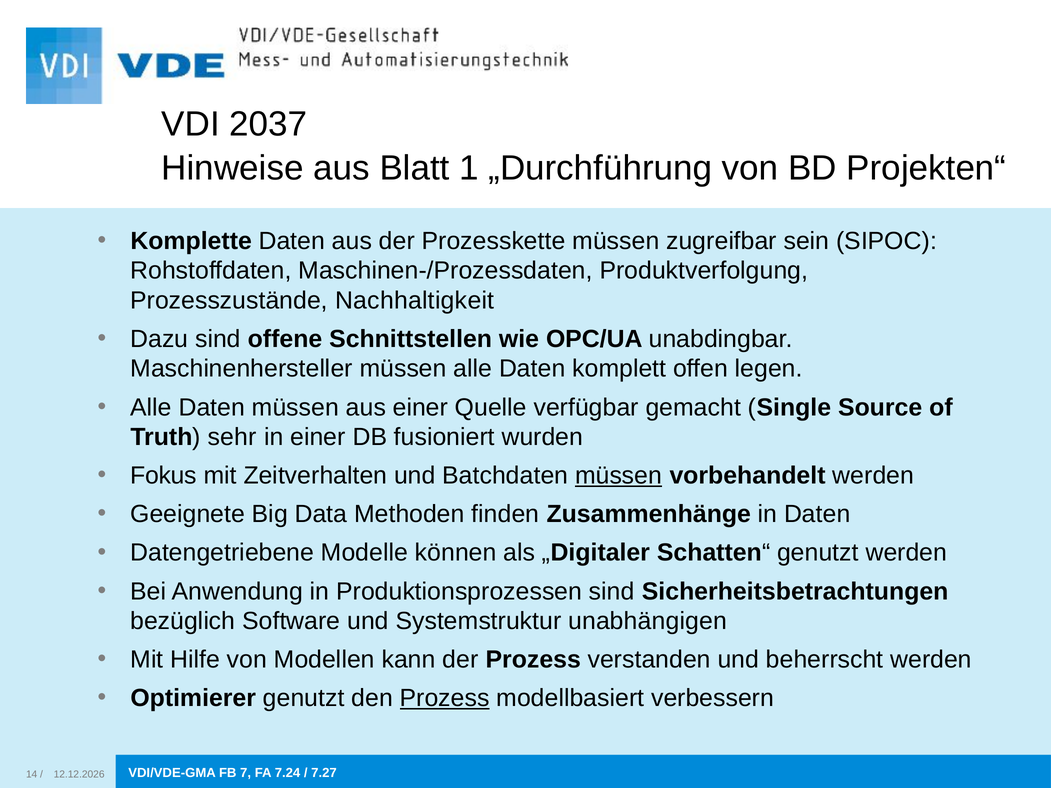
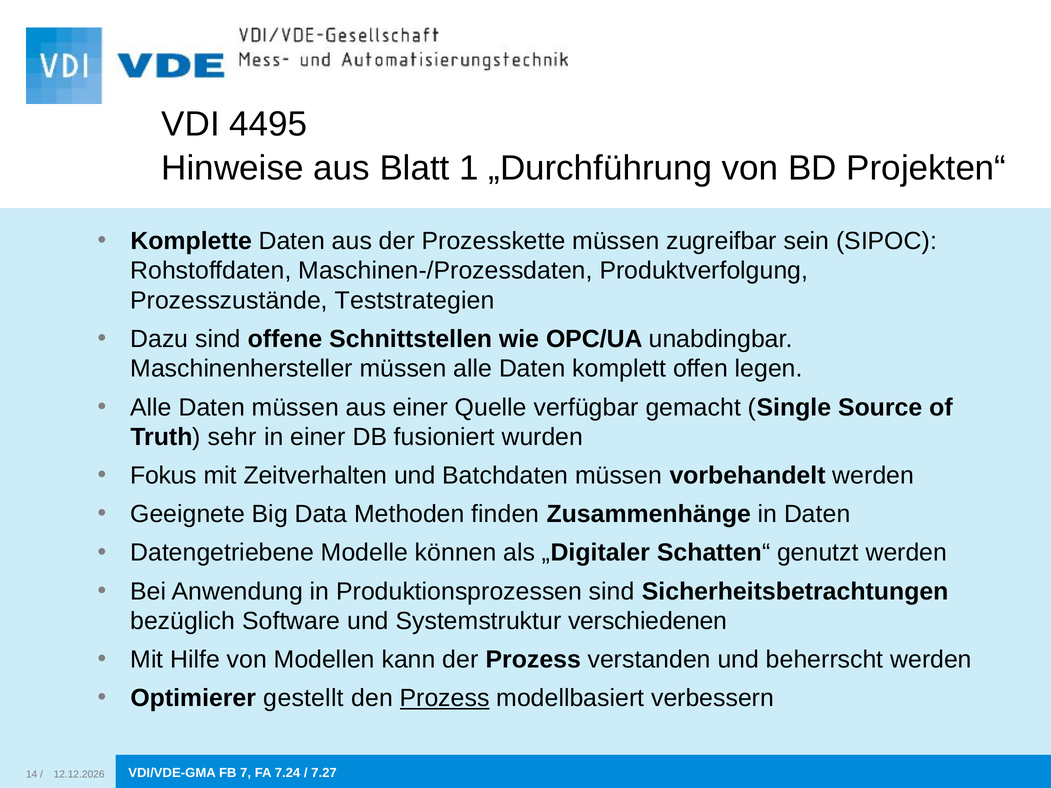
2037: 2037 -> 4495
Nachhaltigkeit: Nachhaltigkeit -> Teststrategien
müssen at (619, 476) underline: present -> none
unabhängigen: unabhängigen -> verschiedenen
Optimierer genutzt: genutzt -> gestellt
